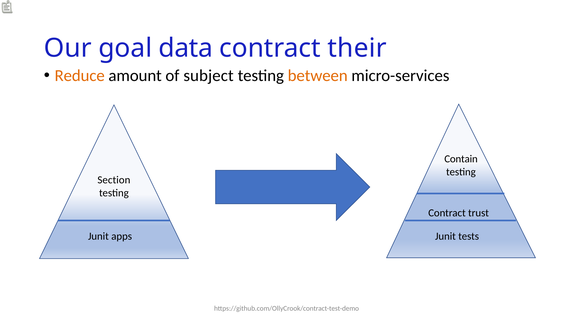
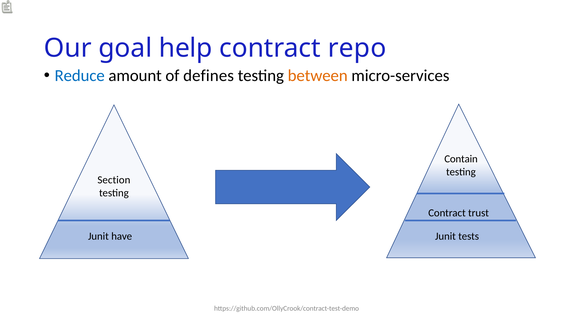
data: data -> help
their: their -> repo
Reduce colour: orange -> blue
subject: subject -> defines
apps: apps -> have
